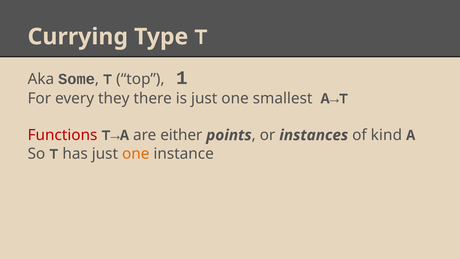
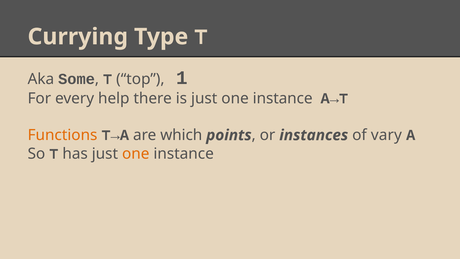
they: they -> help
is just one smallest: smallest -> instance
either: either -> which
kind: kind -> vary
Functions colour: red -> orange
